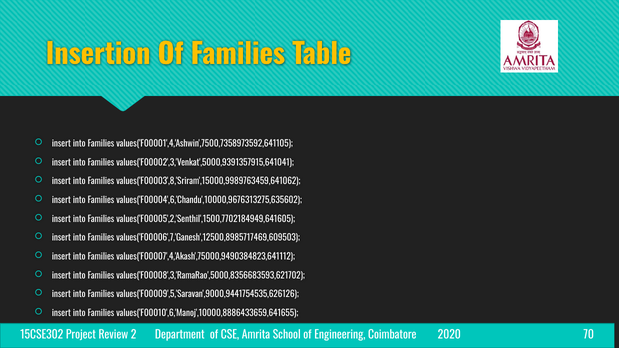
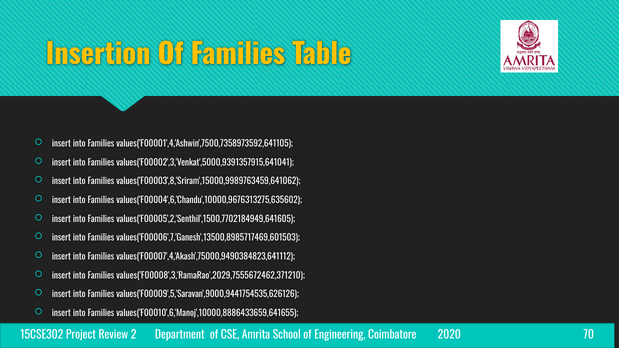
values('F00006',7,'Ganesh',12500,8985717469,609503: values('F00006',7,'Ganesh',12500,8985717469,609503 -> values('F00006',7,'Ganesh',13500,8985717469,601503
values('F00008',3,'RamaRao',5000,8356683593,621702: values('F00008',3,'RamaRao',5000,8356683593,621702 -> values('F00008',3,'RamaRao',2029,7555672462,371210
